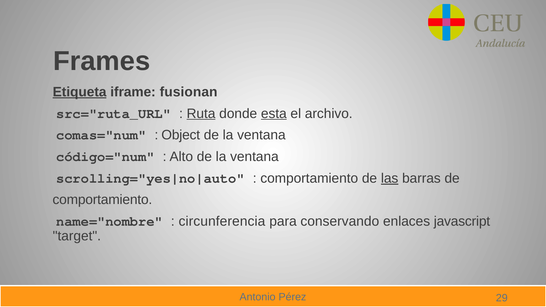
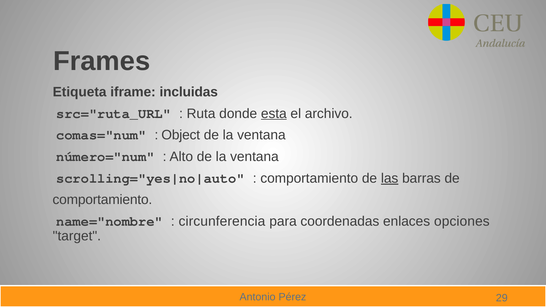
Etiqueta underline: present -> none
fusionan: fusionan -> incluidas
Ruta underline: present -> none
código="num: código="num -> número="num
conservando: conservando -> coordenadas
javascript: javascript -> opciones
